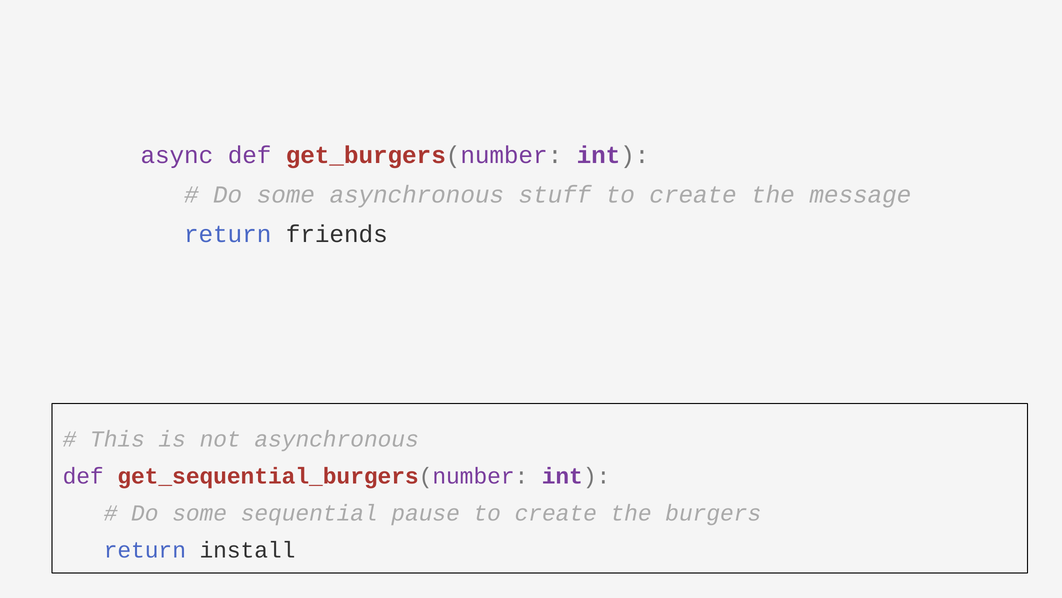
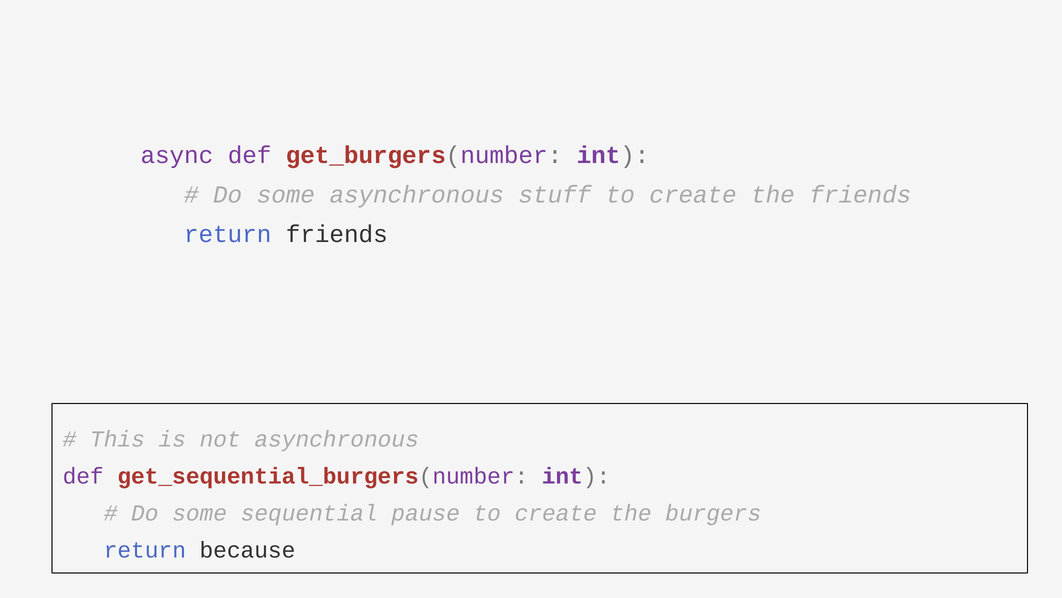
the message: message -> friends
install: install -> because
